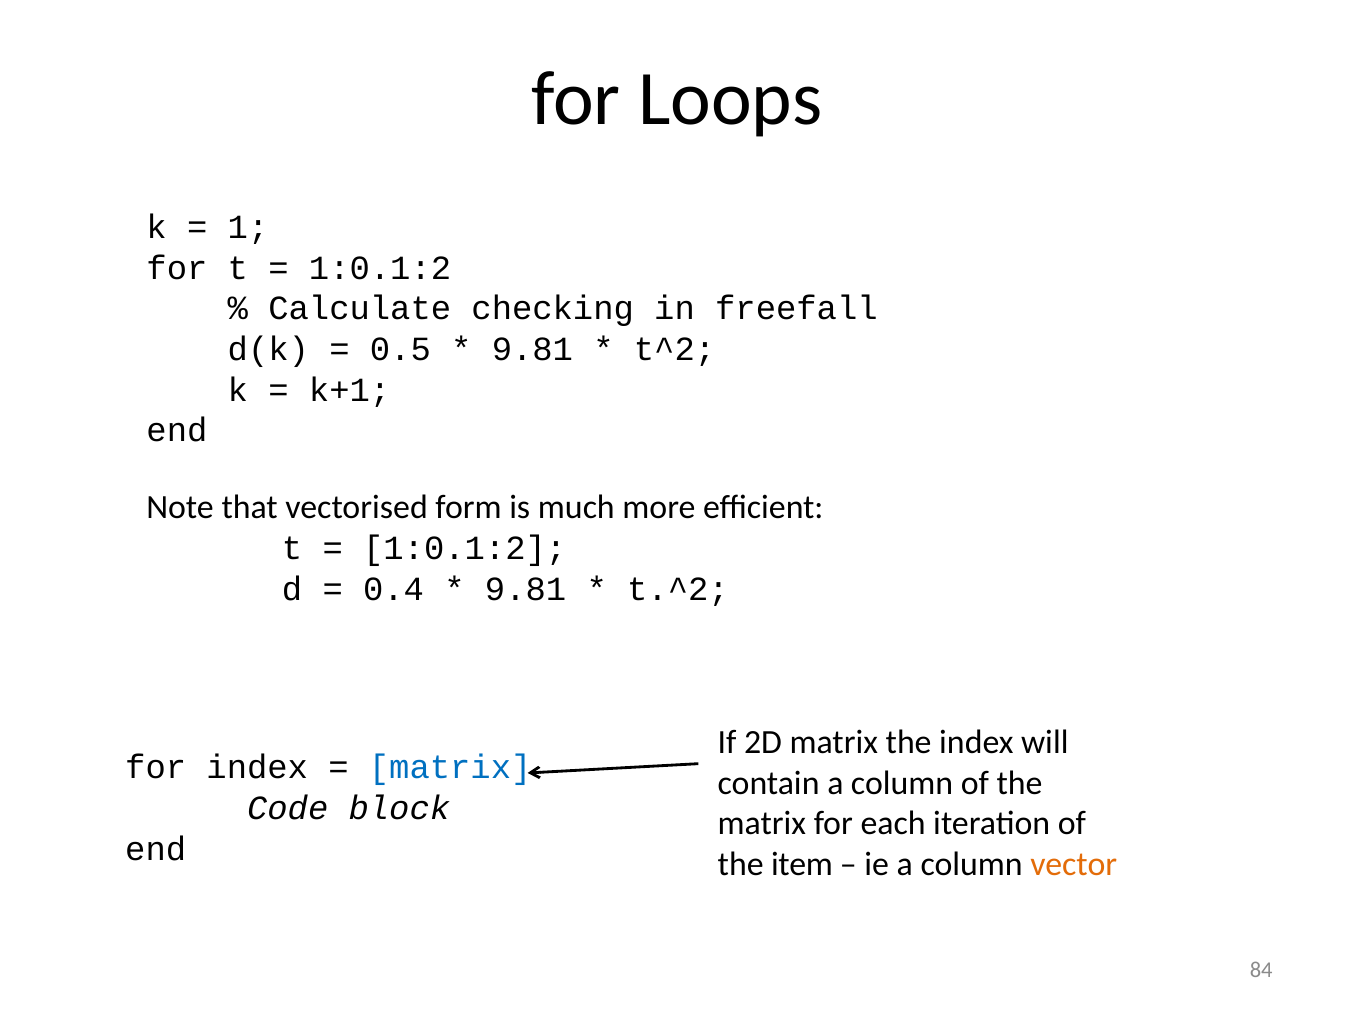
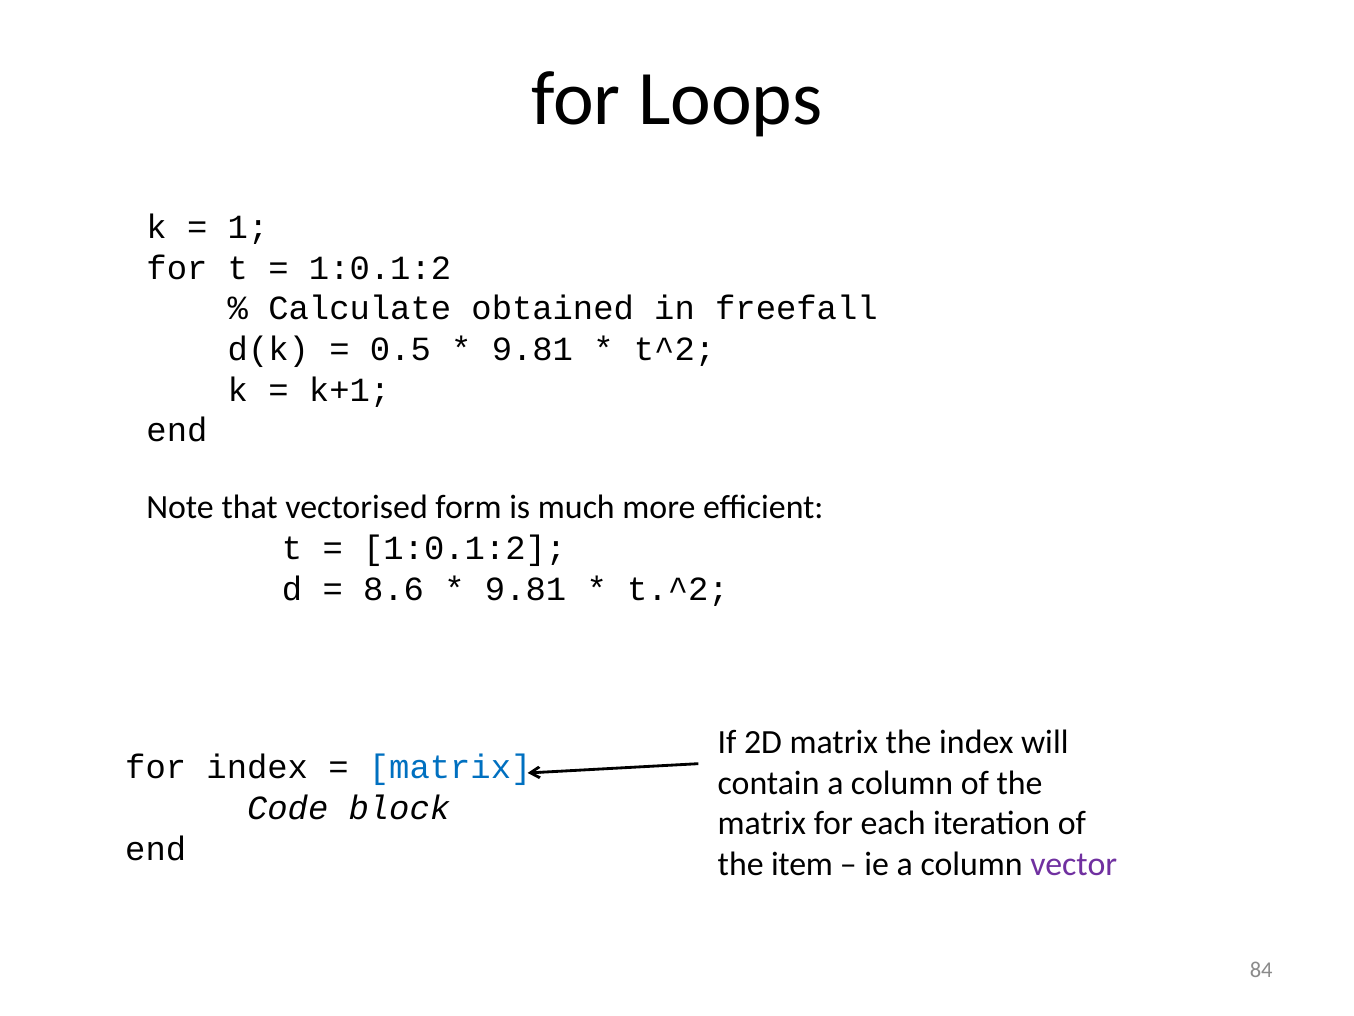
checking: checking -> obtained
0.4: 0.4 -> 8.6
vector colour: orange -> purple
